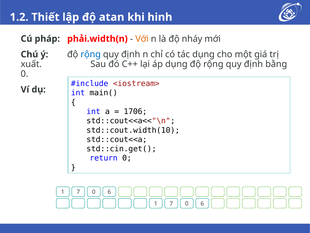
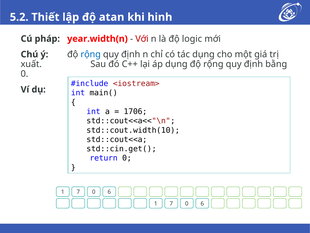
1.2: 1.2 -> 5.2
phải.width(n: phải.width(n -> year.width(n
Với colour: orange -> red
nháy: nháy -> logic
